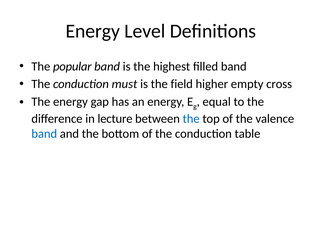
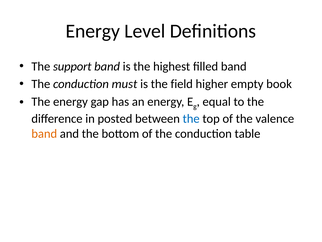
popular: popular -> support
cross: cross -> book
lecture: lecture -> posted
band at (44, 134) colour: blue -> orange
